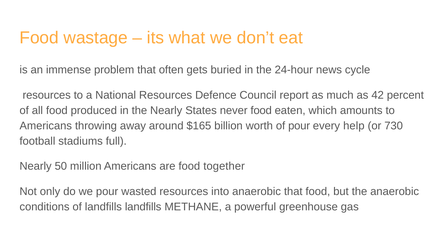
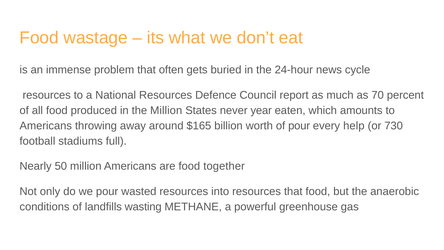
42: 42 -> 70
the Nearly: Nearly -> Million
never food: food -> year
into anaerobic: anaerobic -> resources
landfills landfills: landfills -> wasting
